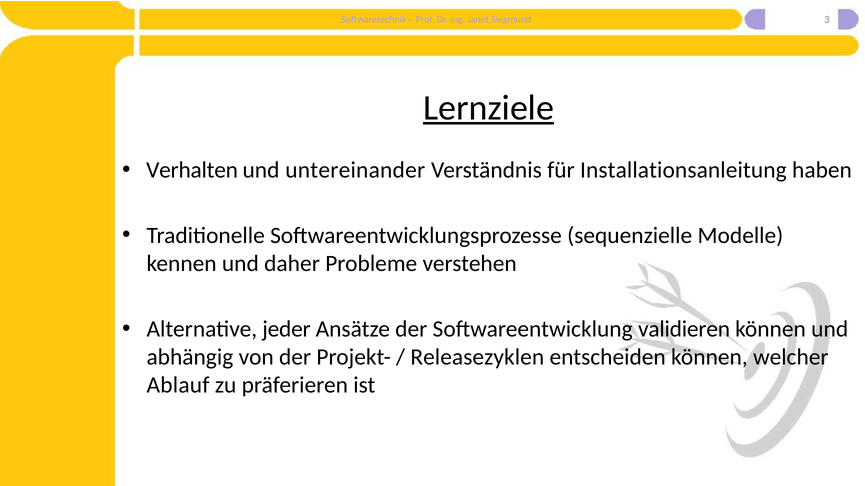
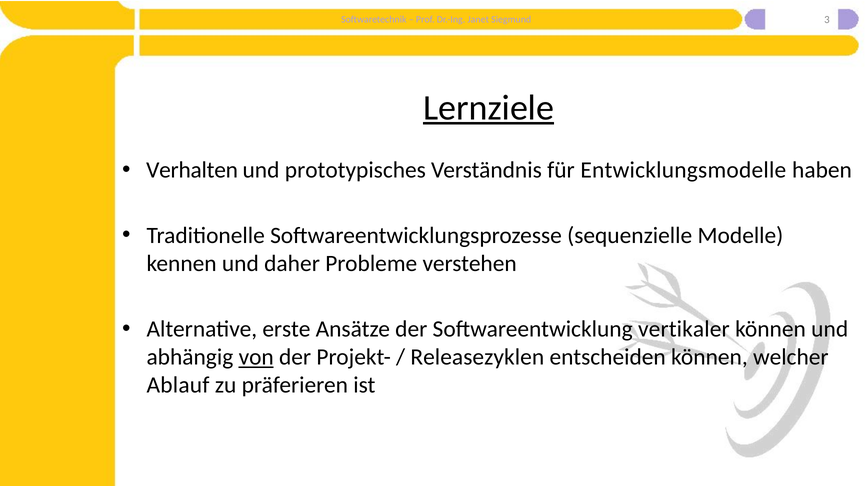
untereinander: untereinander -> prototypisches
Installationsanleitung: Installationsanleitung -> Entwicklungsmodelle
jeder: jeder -> erste
validieren: validieren -> vertikaler
von underline: none -> present
